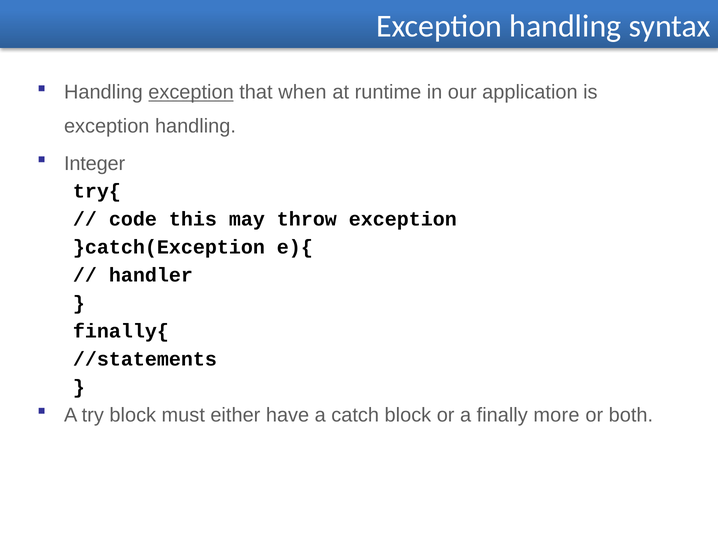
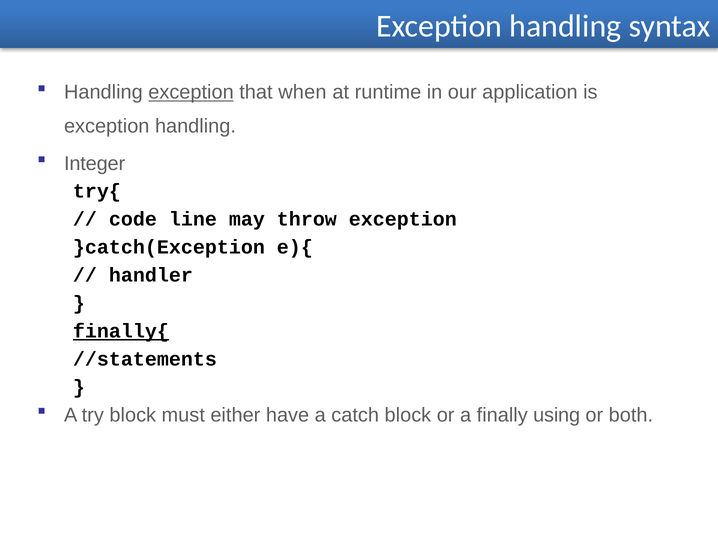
this: this -> line
finally{ underline: none -> present
more: more -> using
